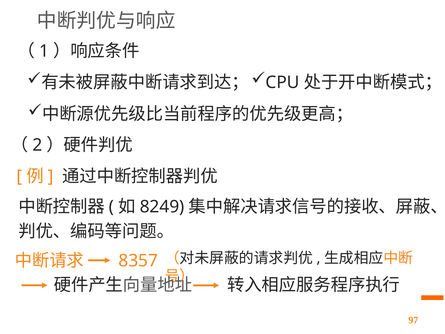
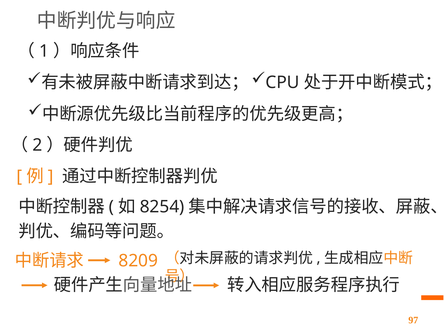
8249: 8249 -> 8254
8357: 8357 -> 8209
